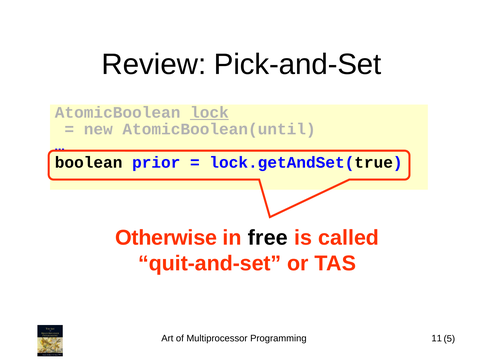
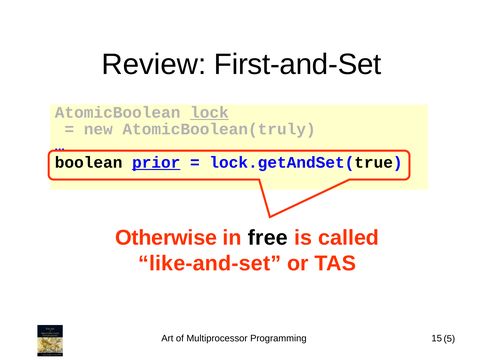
Pick-and-Set: Pick-and-Set -> First-and-Set
AtomicBoolean(until: AtomicBoolean(until -> AtomicBoolean(truly
prior underline: none -> present
quit-and-set: quit-and-set -> like-and-set
11: 11 -> 15
